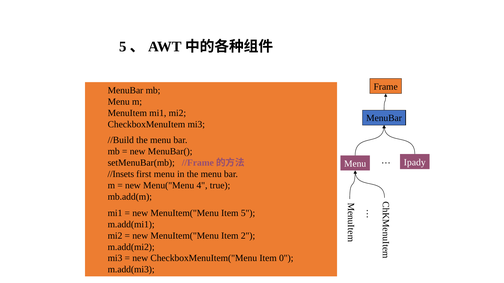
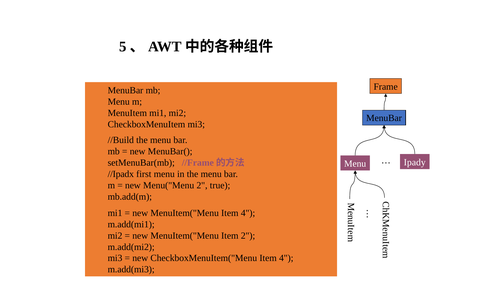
//Insets: //Insets -> //Ipadx
Menu("Menu 4: 4 -> 2
MenuItem("Menu Item 5: 5 -> 4
CheckboxMenuItem("Menu Item 0: 0 -> 4
